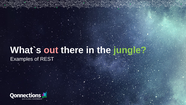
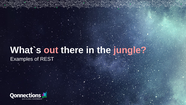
jungle colour: light green -> pink
